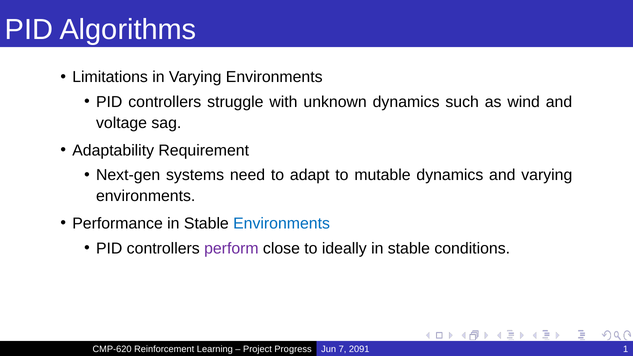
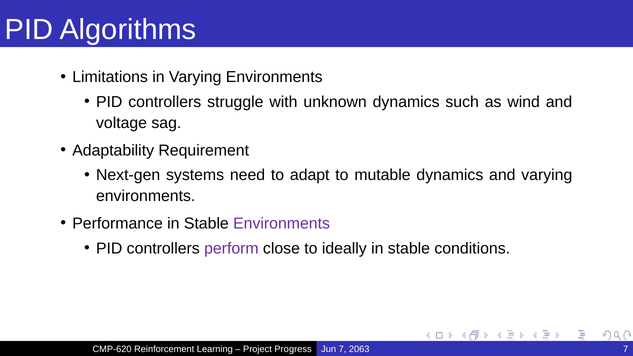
Environments at (282, 224) colour: blue -> purple
2091: 2091 -> 2063
Progress 1: 1 -> 7
